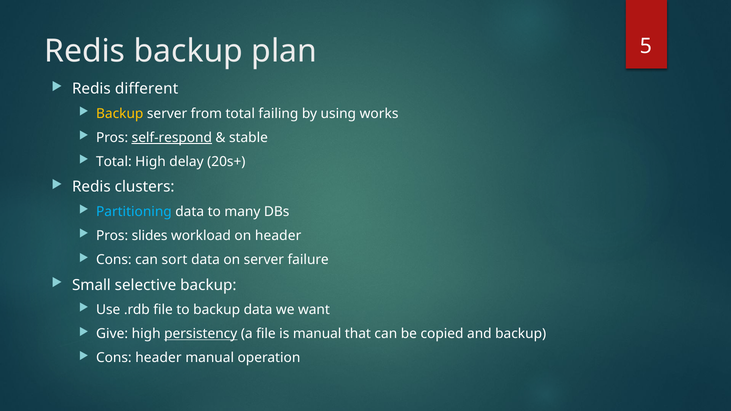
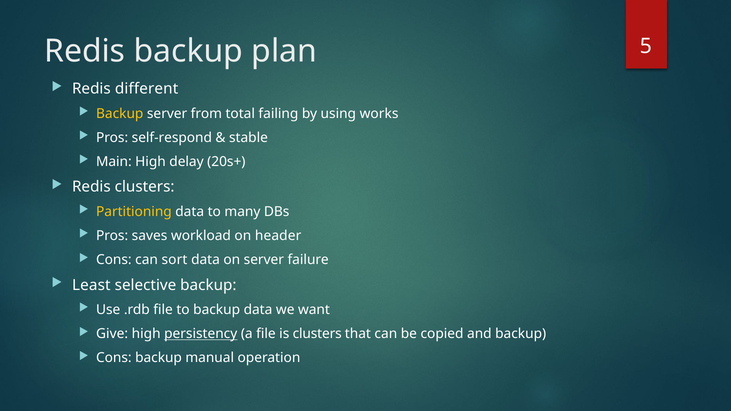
self-respond underline: present -> none
Total at (114, 162): Total -> Main
Partitioning colour: light blue -> yellow
slides: slides -> saves
Small: Small -> Least
is manual: manual -> clusters
Cons header: header -> backup
